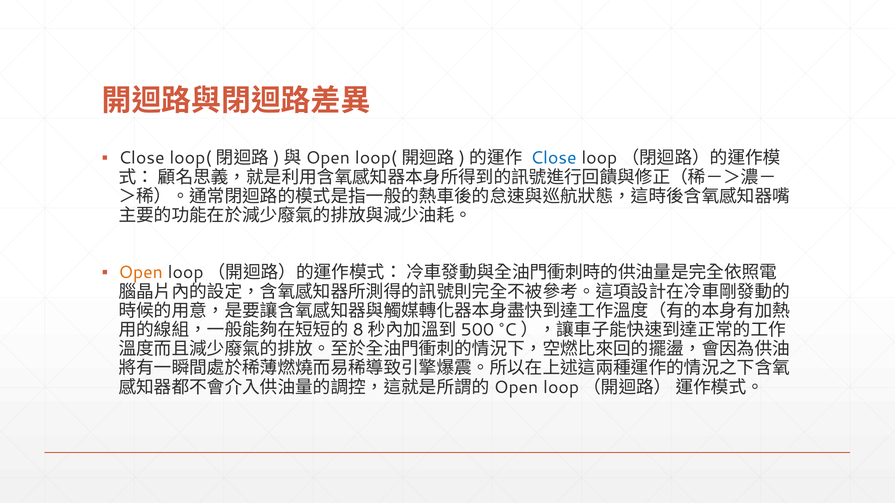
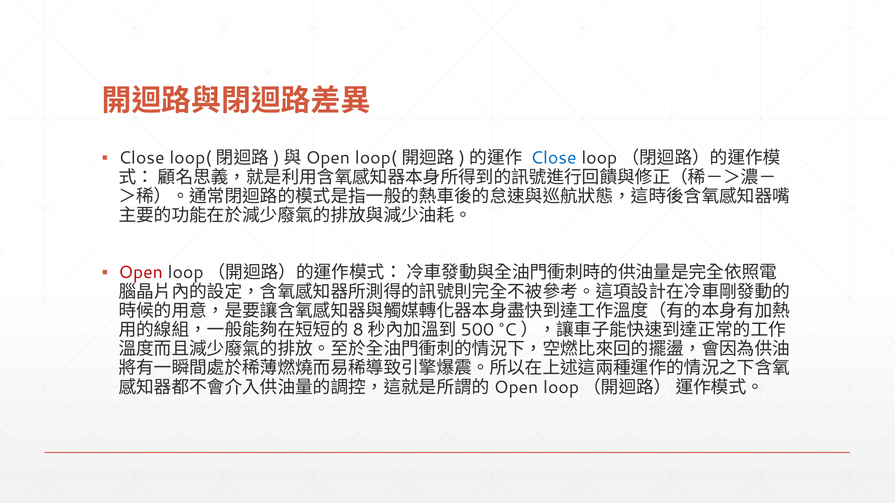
Open colour: orange -> red
